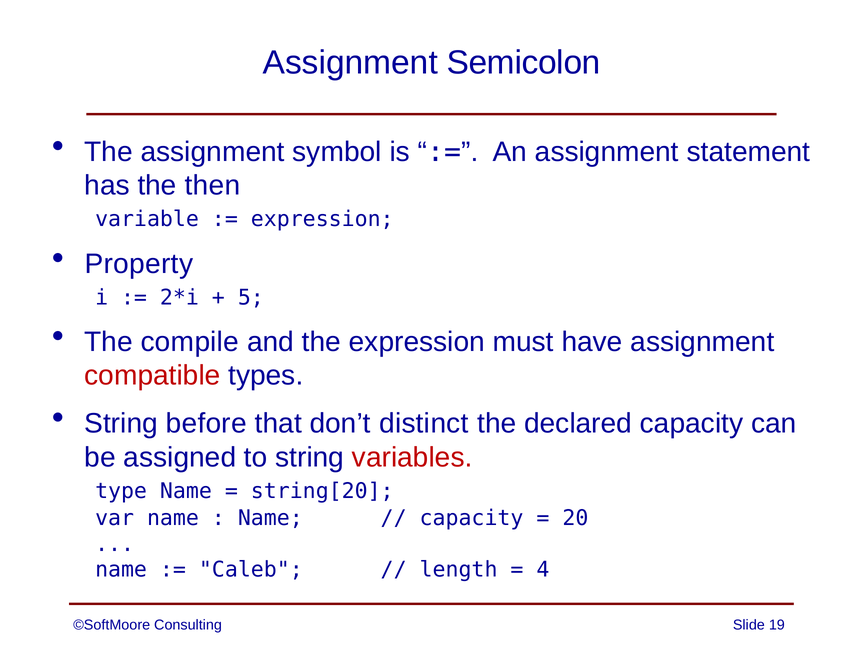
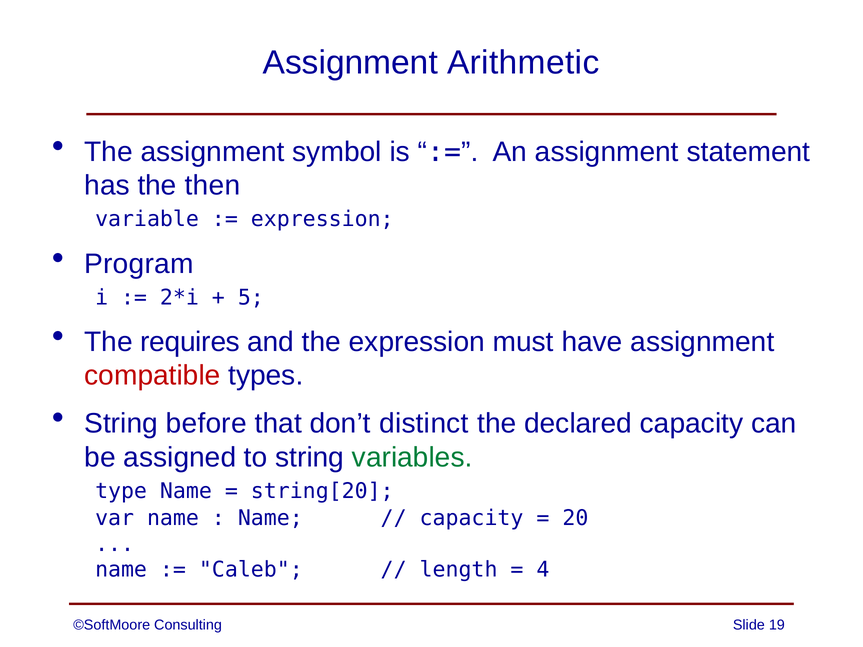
Semicolon: Semicolon -> Arithmetic
Property: Property -> Program
compile: compile -> requires
variables colour: red -> green
